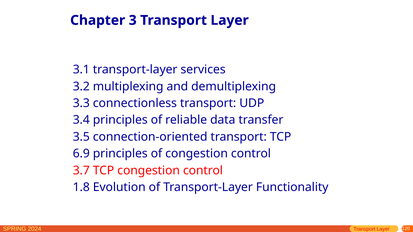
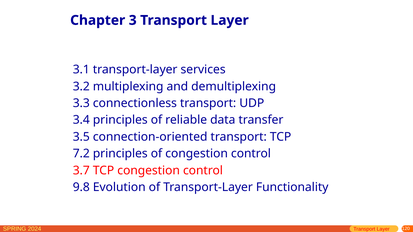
6.9: 6.9 -> 7.2
1.8: 1.8 -> 9.8
